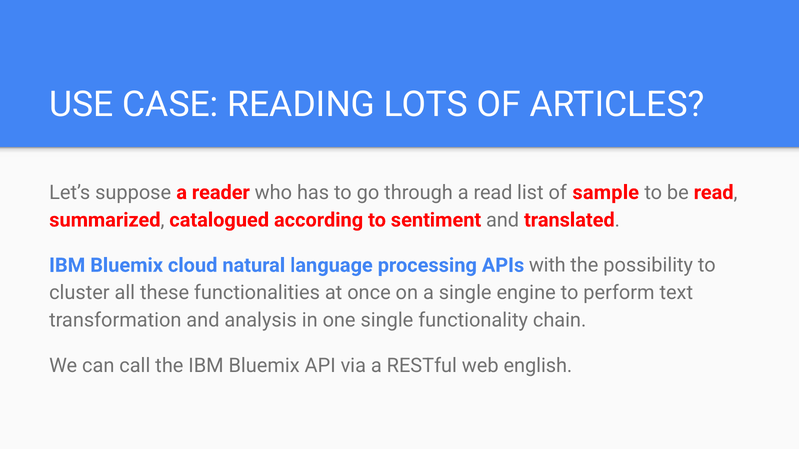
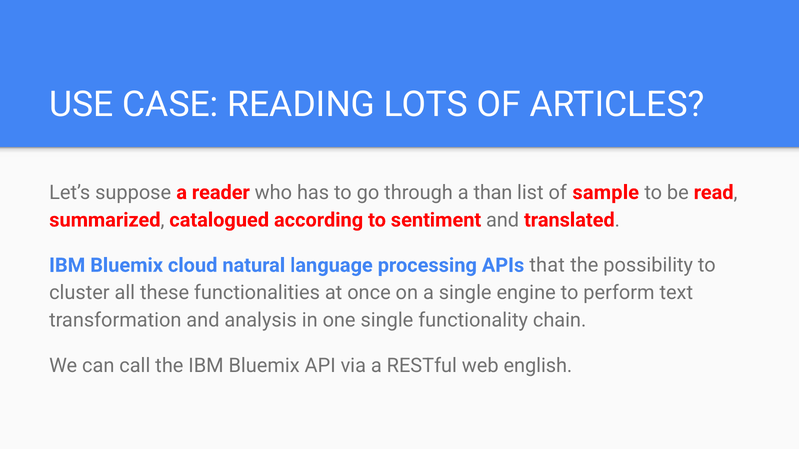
a read: read -> than
with: with -> that
